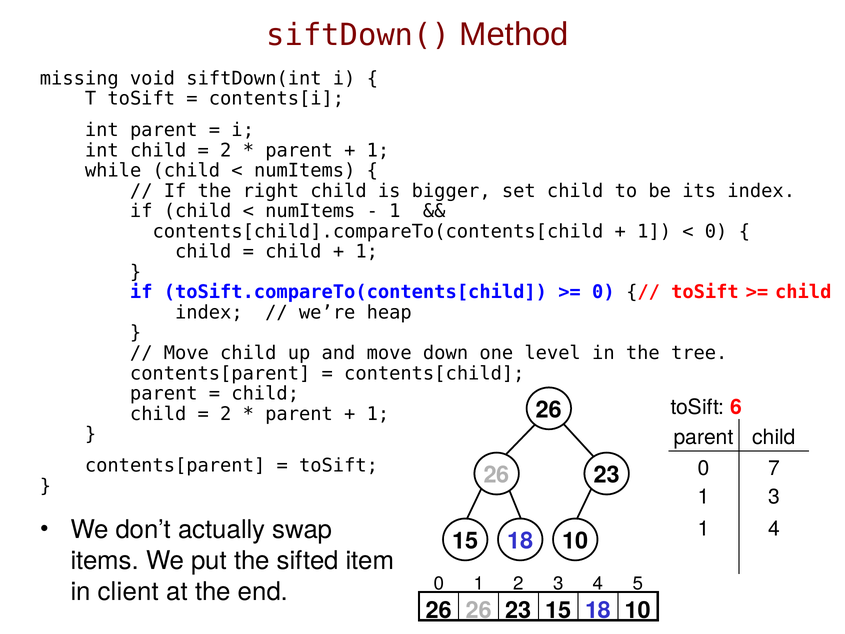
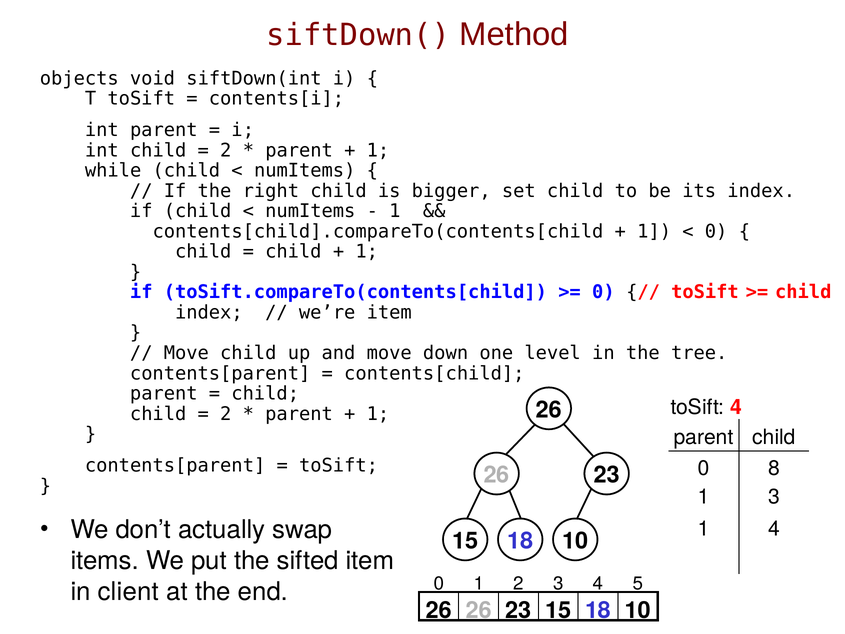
missing: missing -> objects
we’re heap: heap -> item
toSift 6: 6 -> 4
7: 7 -> 8
